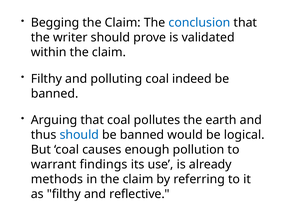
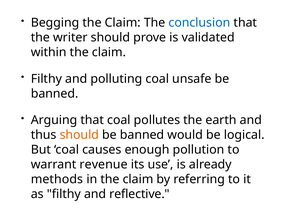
indeed: indeed -> unsafe
should at (79, 135) colour: blue -> orange
findings: findings -> revenue
